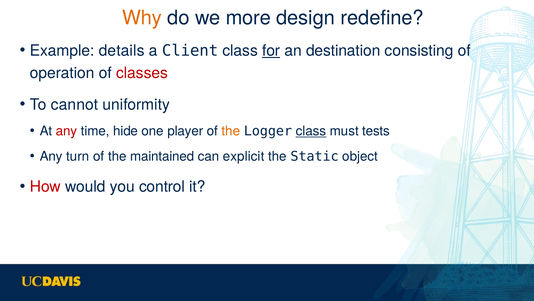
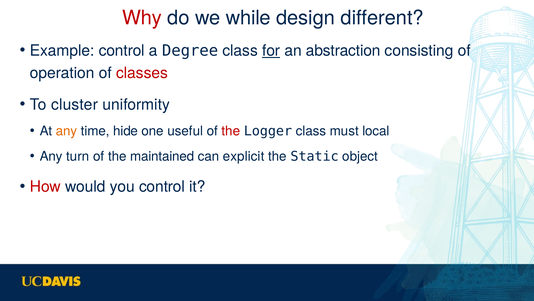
Why colour: orange -> red
more: more -> while
redefine: redefine -> different
Example details: details -> control
Client: Client -> Degree
destination: destination -> abstraction
cannot: cannot -> cluster
any at (66, 131) colour: red -> orange
player: player -> useful
the at (231, 131) colour: orange -> red
class at (311, 131) underline: present -> none
tests: tests -> local
